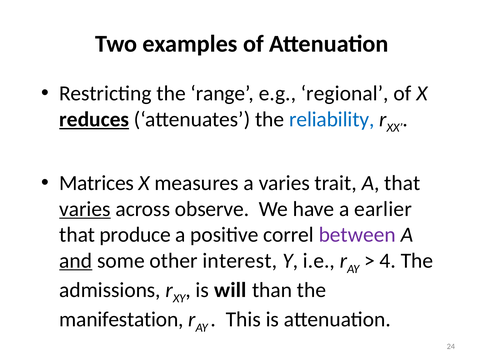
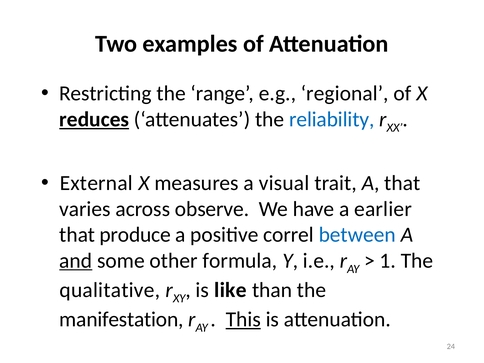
Matrices: Matrices -> External
a varies: varies -> visual
varies at (85, 209) underline: present -> none
between colour: purple -> blue
interest: interest -> formula
4: 4 -> 1
admissions: admissions -> qualitative
will: will -> like
This underline: none -> present
